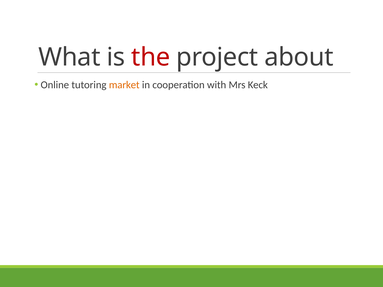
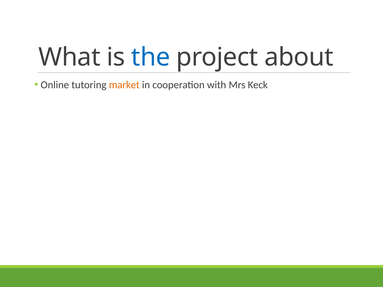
the colour: red -> blue
